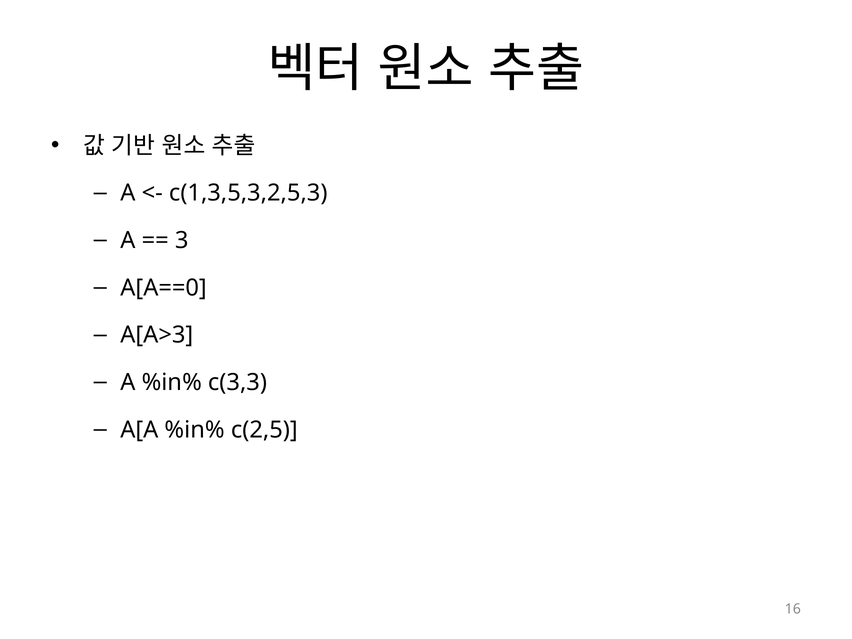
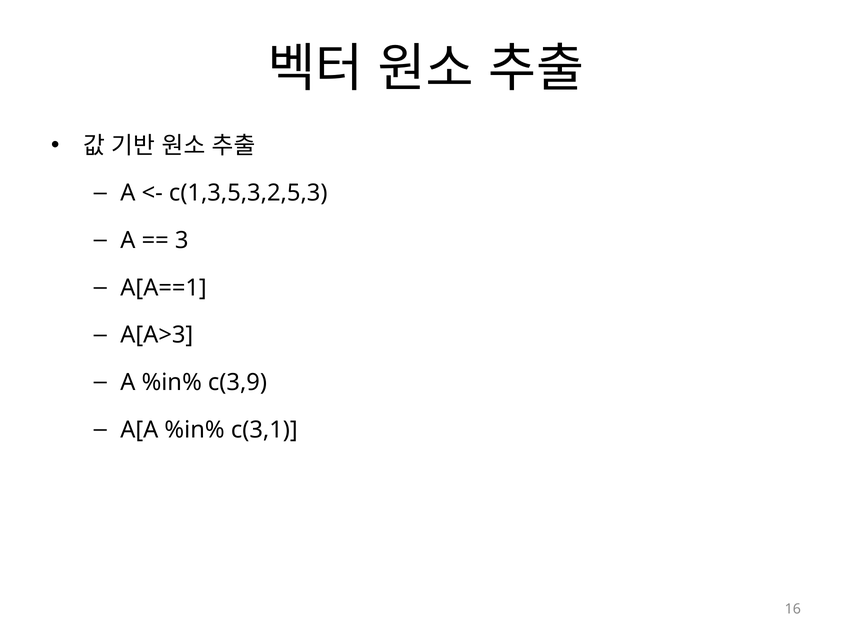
A[A==0: A[A==0 -> A[A==1
c(3,3: c(3,3 -> c(3,9
c(2,5: c(2,5 -> c(3,1
